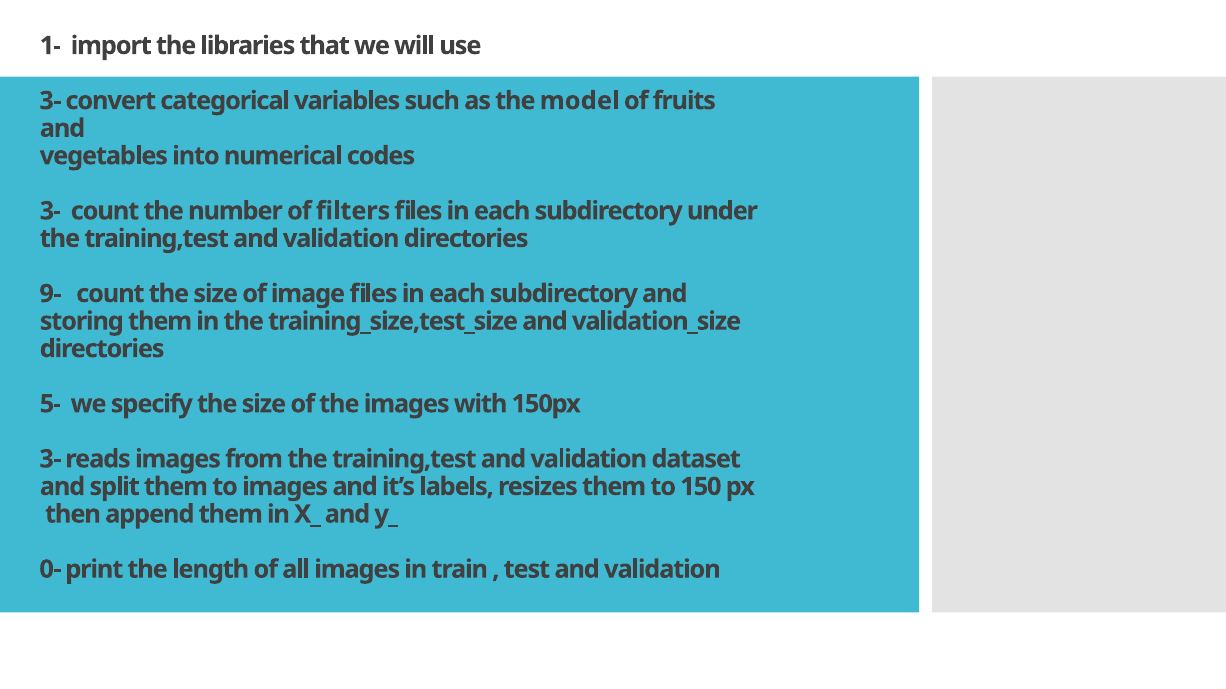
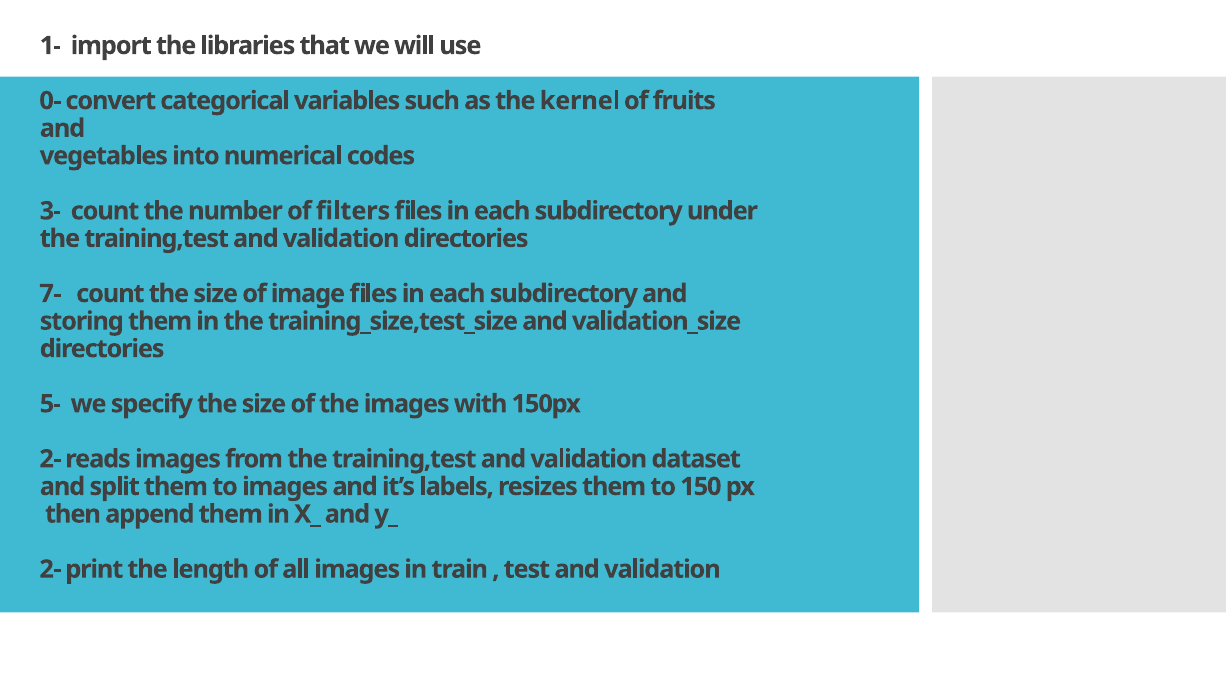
3- at (51, 101): 3- -> 0-
model: model -> kernel
9-: 9- -> 7-
3- at (51, 459): 3- -> 2-
0- at (51, 570): 0- -> 2-
